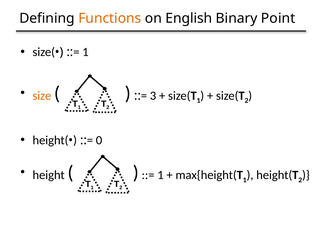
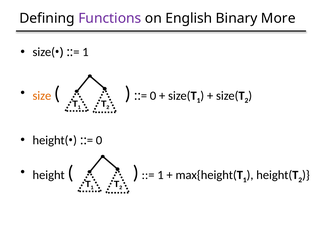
Functions colour: orange -> purple
Point: Point -> More
3 at (153, 96): 3 -> 0
